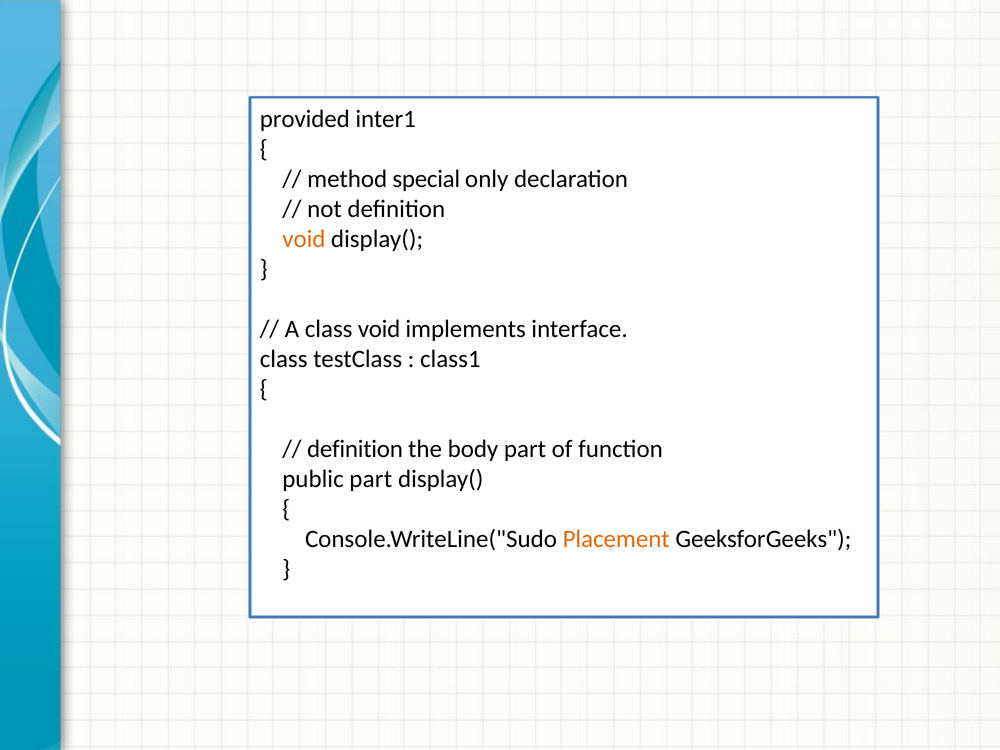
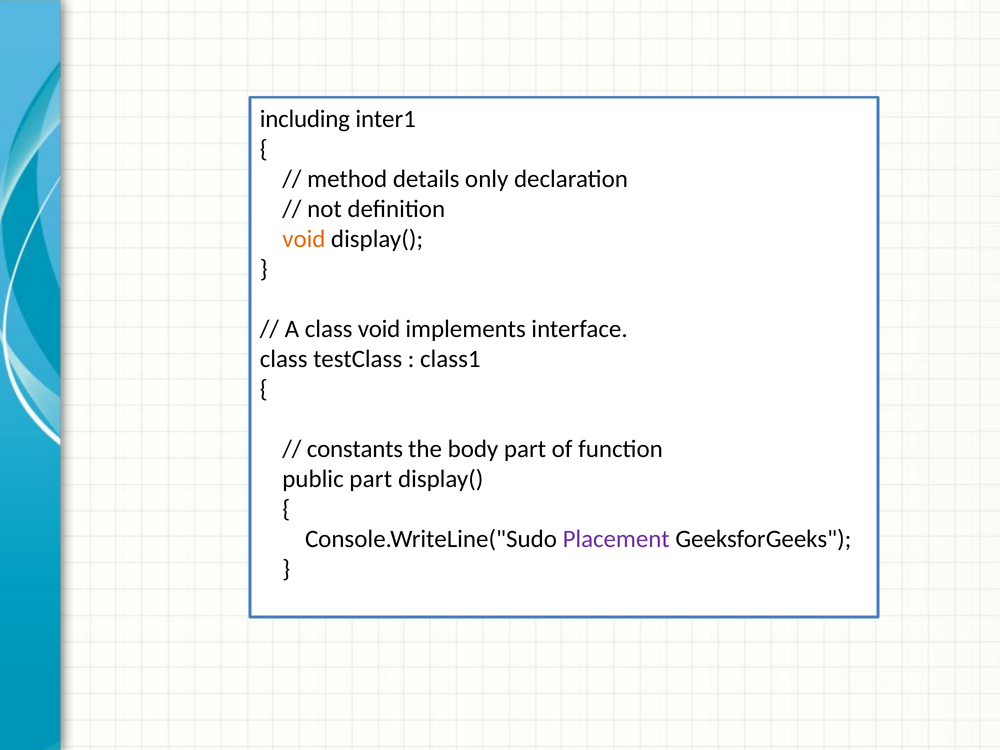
provided: provided -> including
special: special -> details
definition at (355, 449): definition -> constants
Placement colour: orange -> purple
